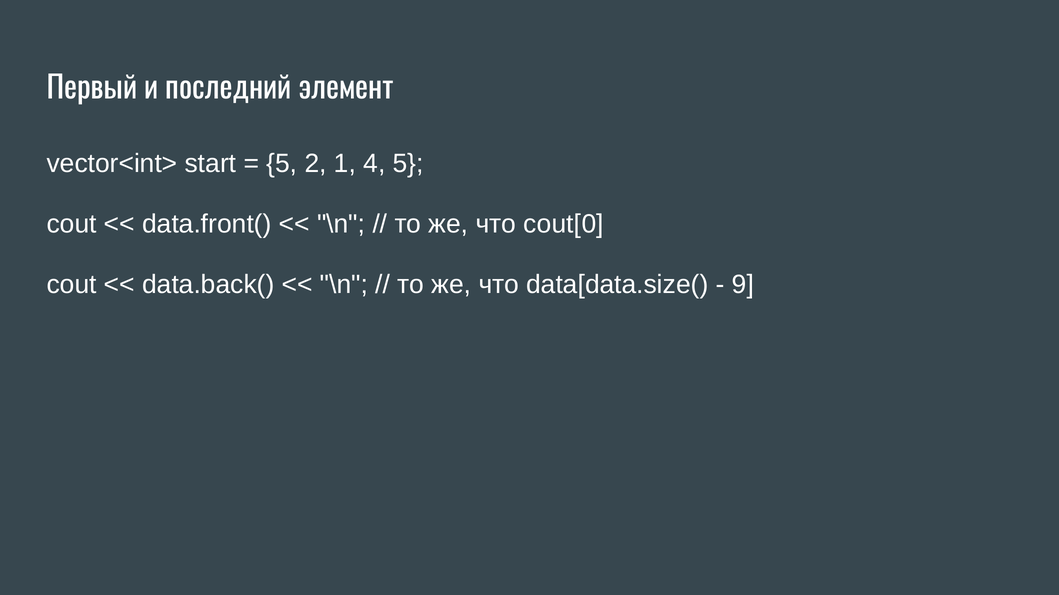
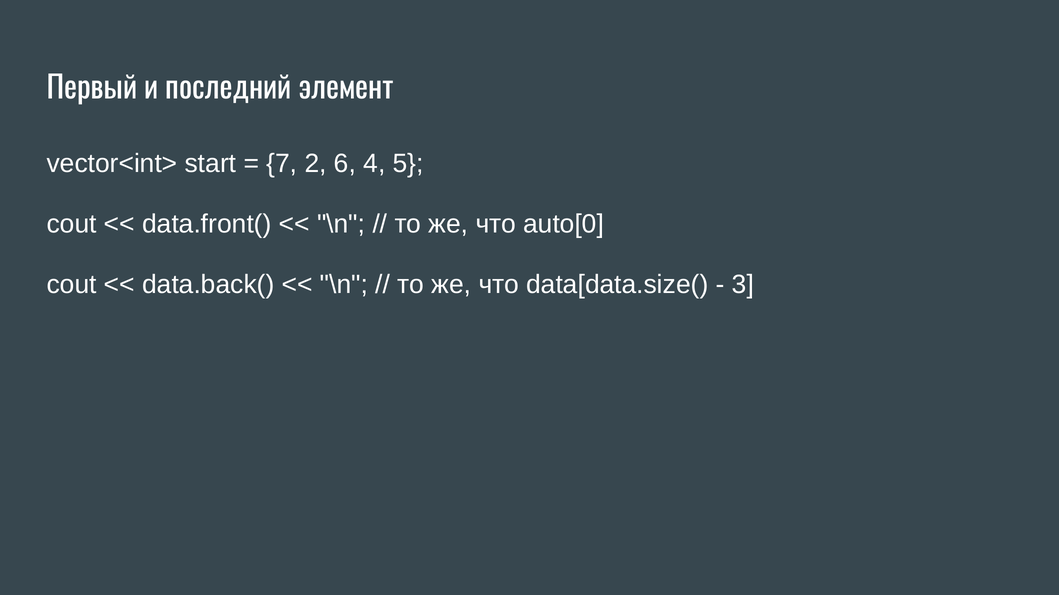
5 at (282, 164): 5 -> 7
1: 1 -> 6
cout[0: cout[0 -> auto[0
9: 9 -> 3
